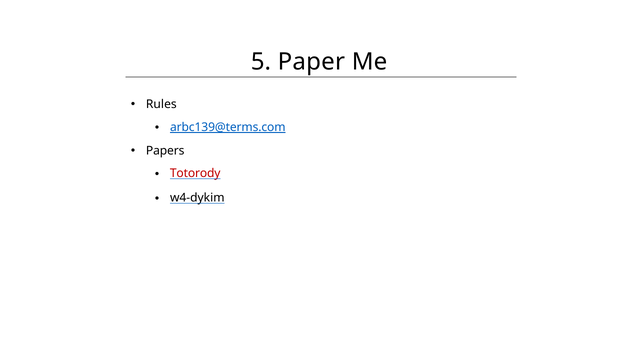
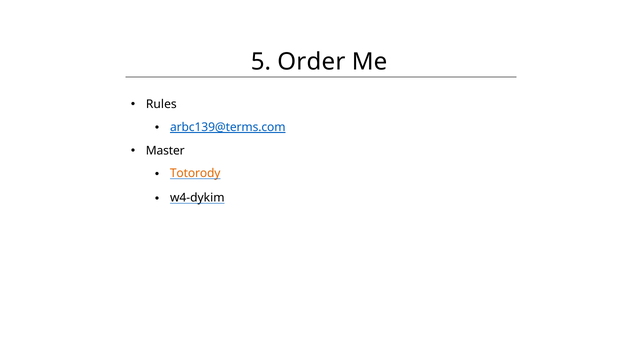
Paper: Paper -> Order
Papers: Papers -> Master
Totorody colour: red -> orange
